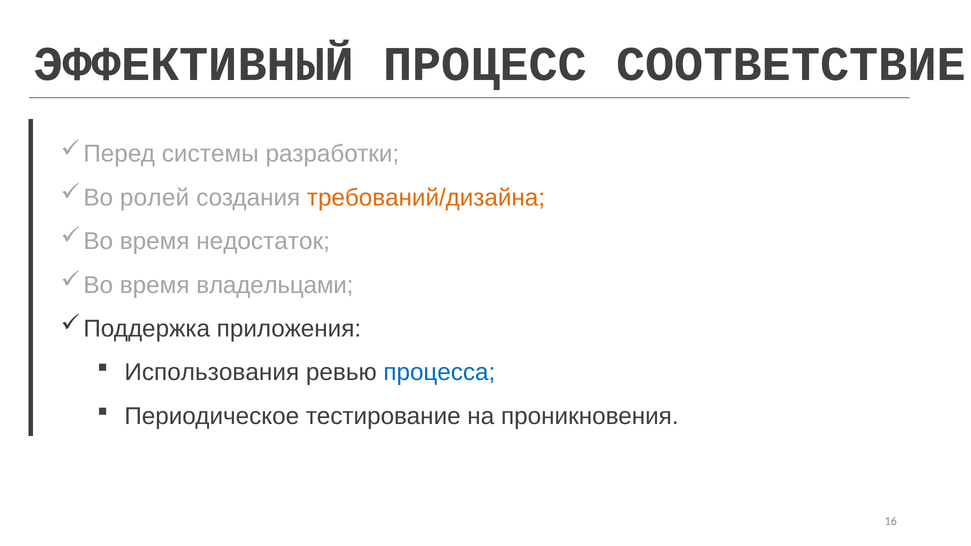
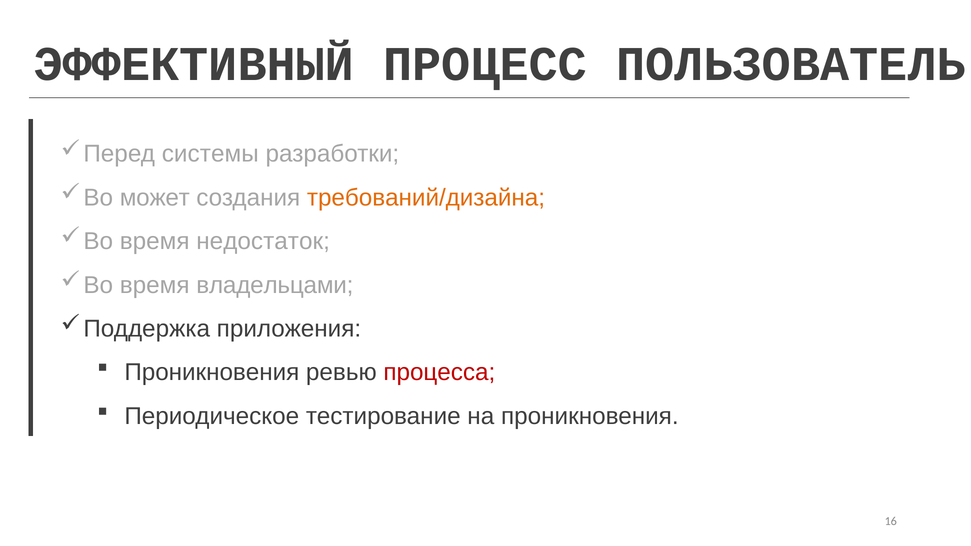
СООТВЕТСТВИЕ: СООТВЕТСТВИЕ -> ПОЛЬЗОВАТЕЛЬ
ролей: ролей -> может
Использования at (212, 373): Использования -> Проникновения
процесса colour: blue -> red
